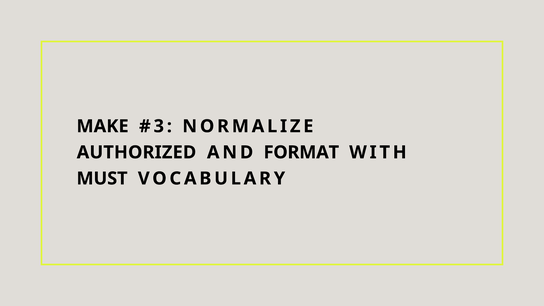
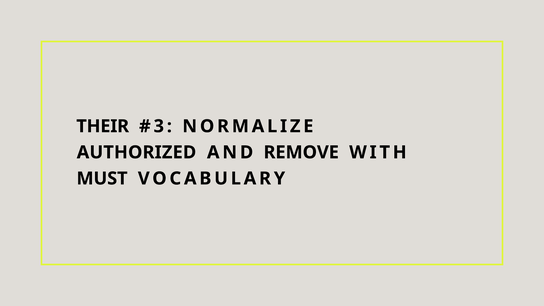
MAKE: MAKE -> THEIR
FORMAT: FORMAT -> REMOVE
